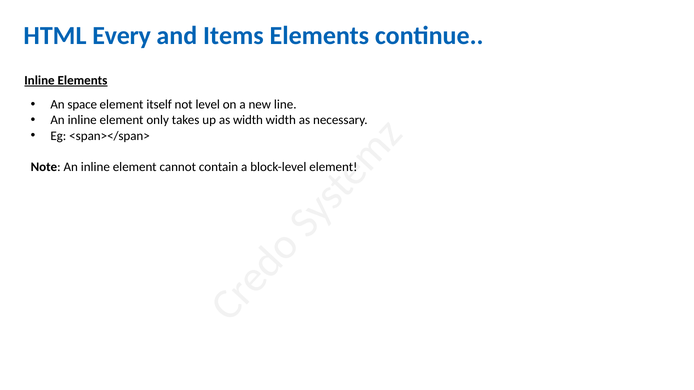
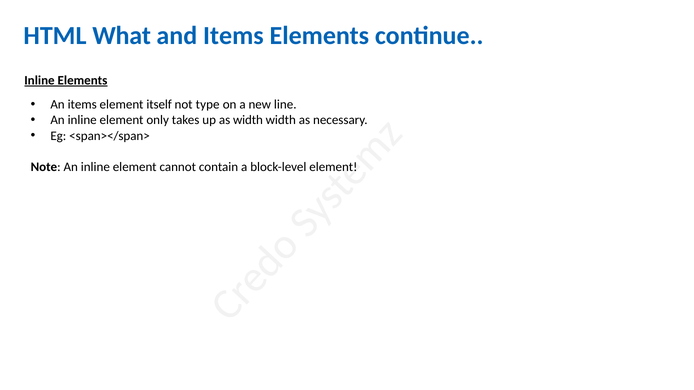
Every: Every -> What
An space: space -> items
level: level -> type
